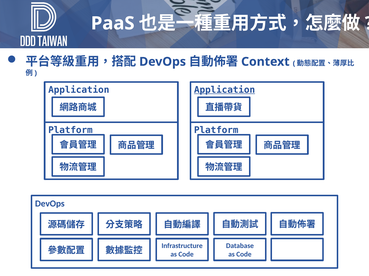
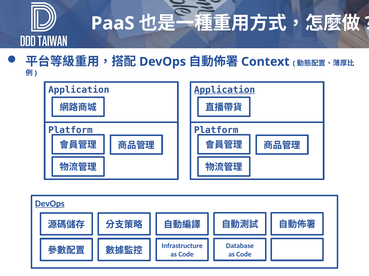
DevOps at (50, 204) underline: none -> present
